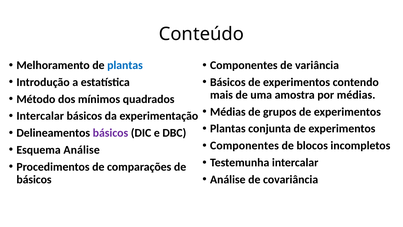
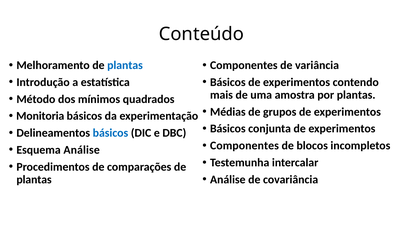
por médias: médias -> plantas
Intercalar at (40, 116): Intercalar -> Monitoria
Plantas at (228, 129): Plantas -> Básicos
básicos at (110, 133) colour: purple -> blue
básicos at (34, 179): básicos -> plantas
